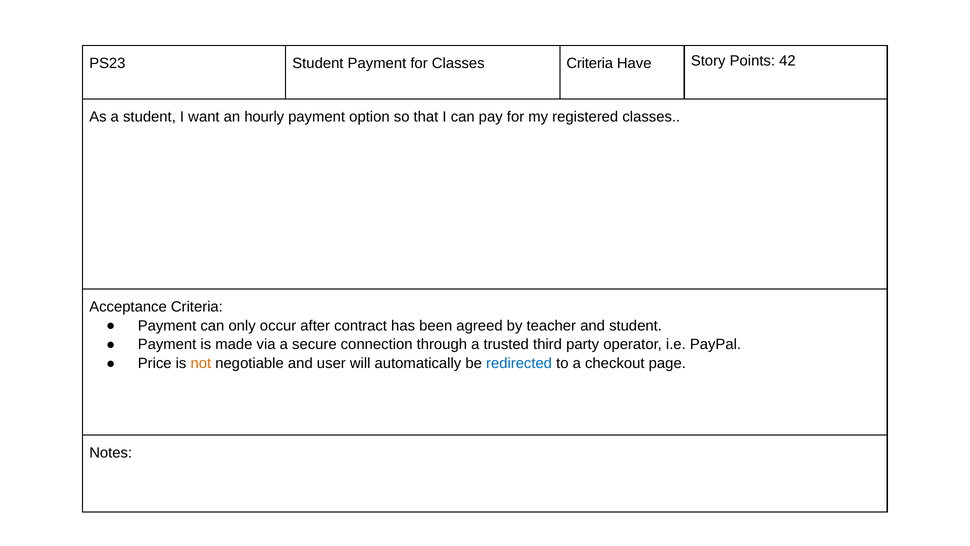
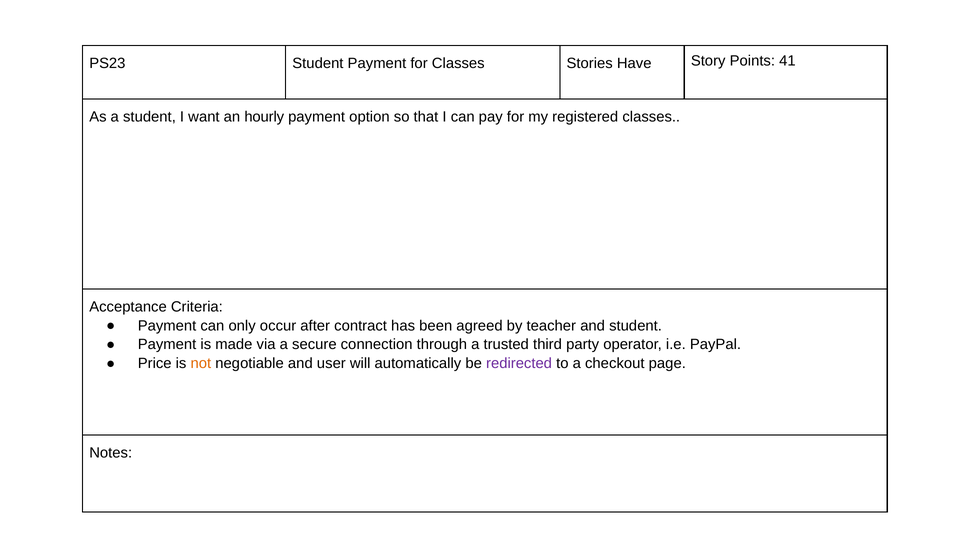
Classes Criteria: Criteria -> Stories
42: 42 -> 41
redirected colour: blue -> purple
